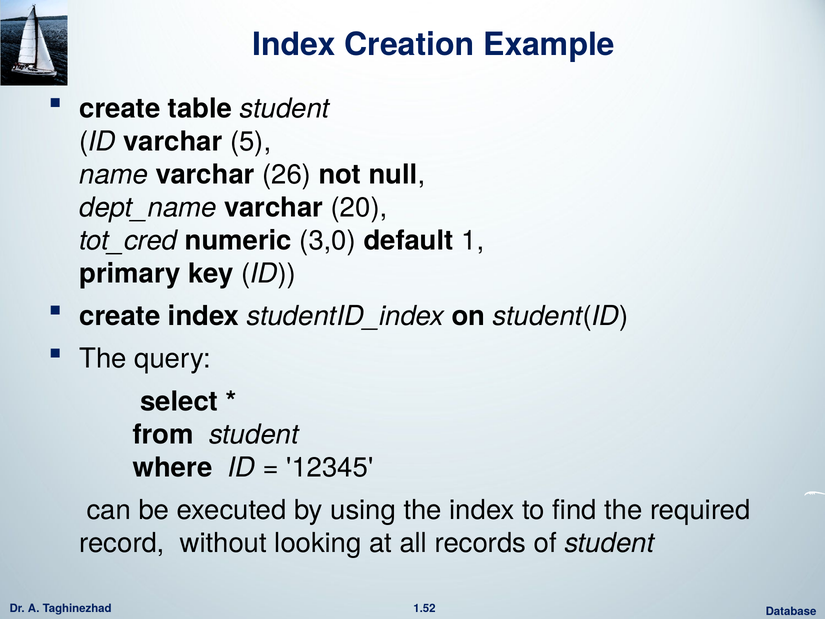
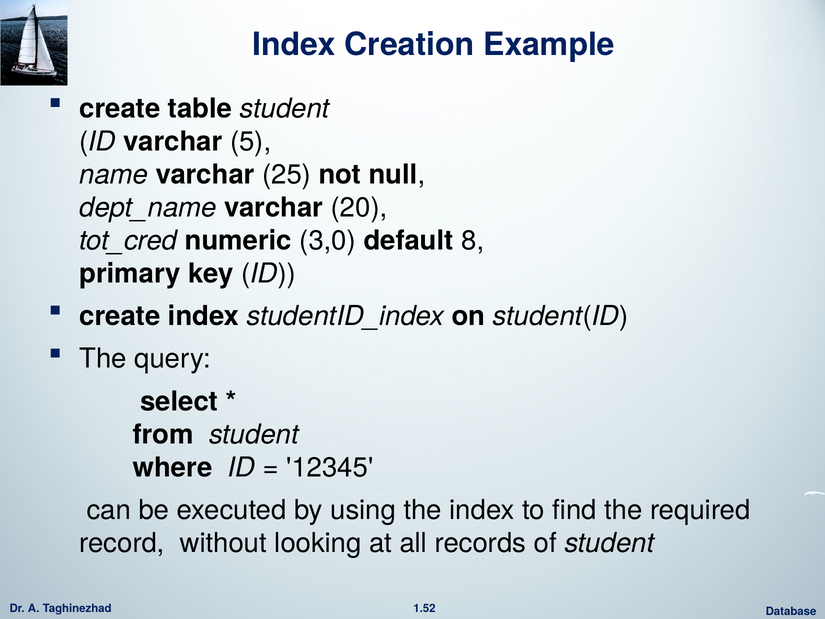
26: 26 -> 25
1: 1 -> 8
